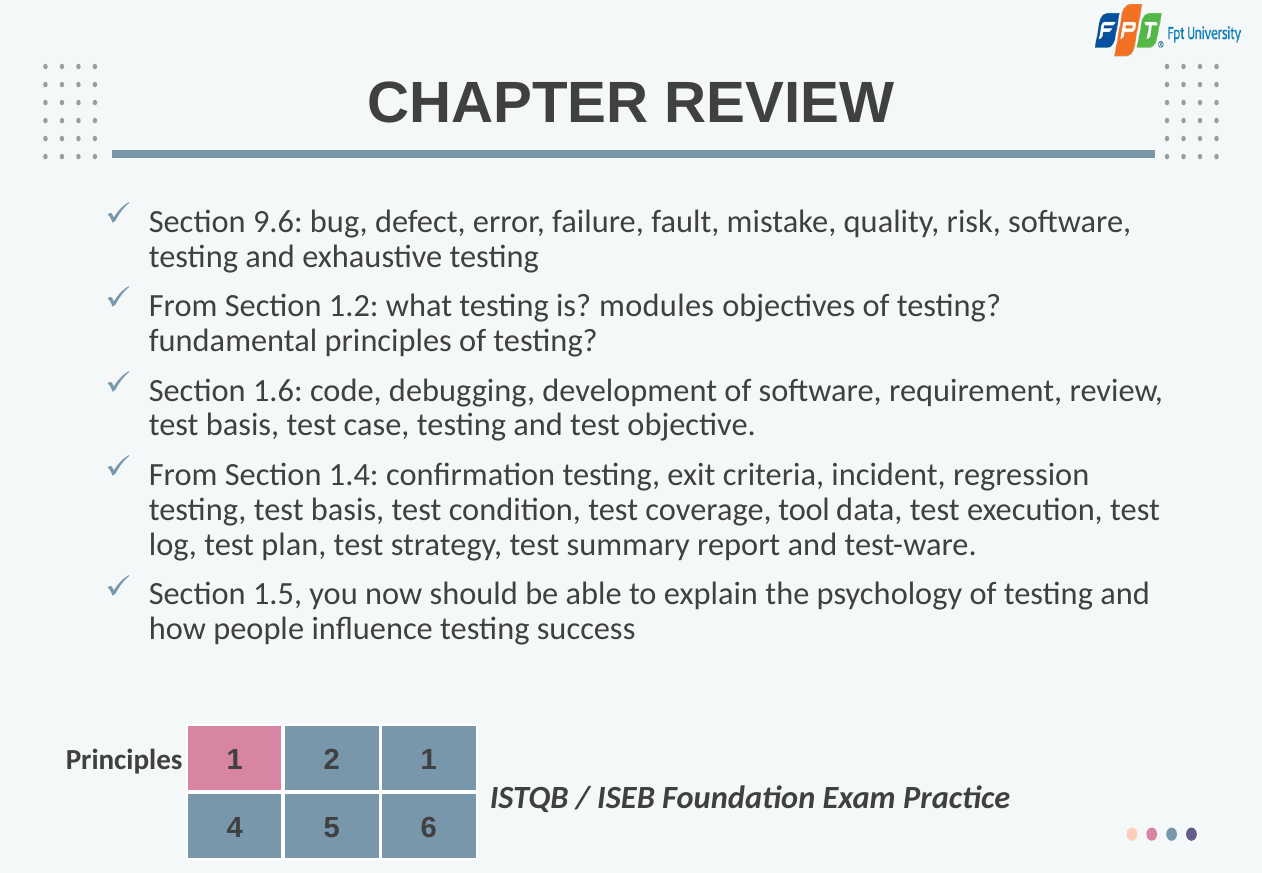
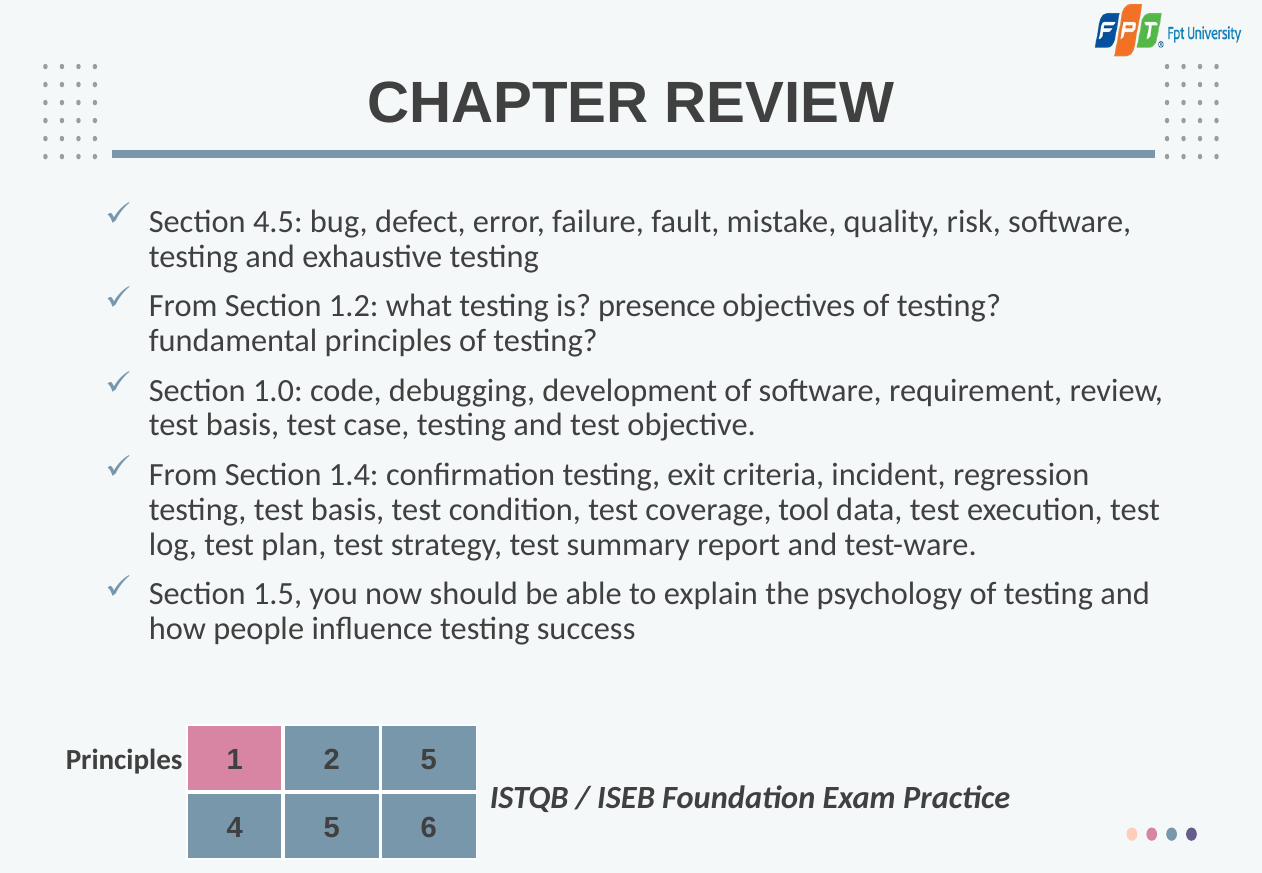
9.6: 9.6 -> 4.5
modules: modules -> presence
1.6: 1.6 -> 1.0
2 1: 1 -> 5
